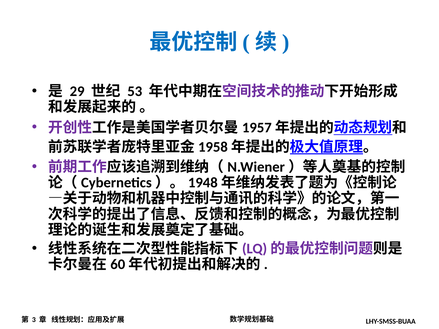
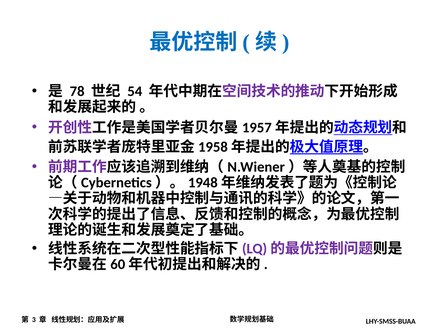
29: 29 -> 78
53: 53 -> 54
